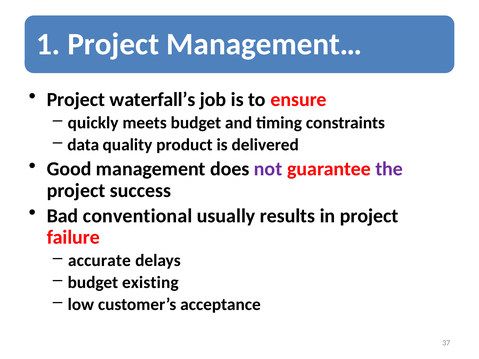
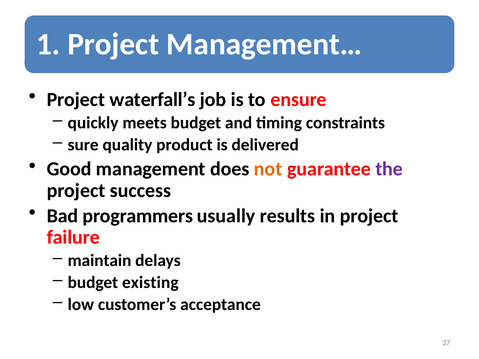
data: data -> sure
not colour: purple -> orange
conventional: conventional -> programmers
accurate: accurate -> maintain
